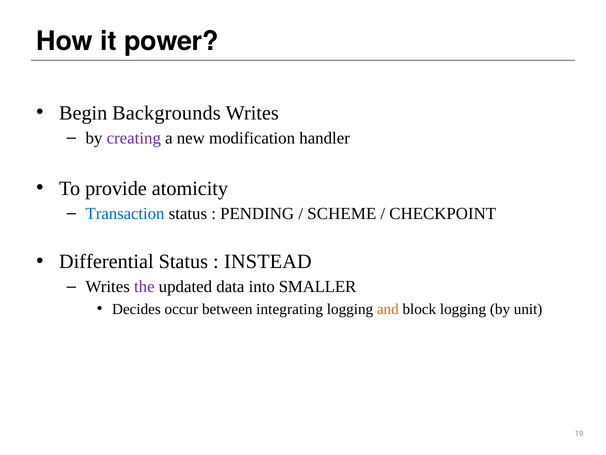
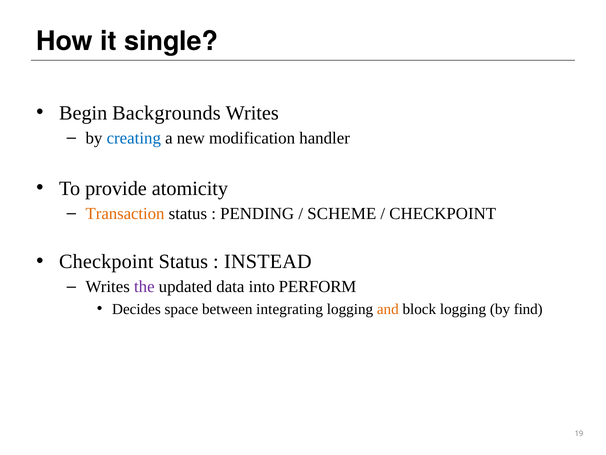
power: power -> single
creating colour: purple -> blue
Transaction colour: blue -> orange
Differential at (106, 261): Differential -> Checkpoint
SMALLER: SMALLER -> PERFORM
occur: occur -> space
unit: unit -> find
